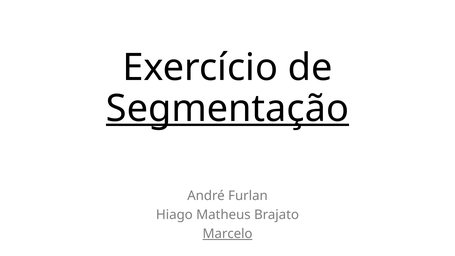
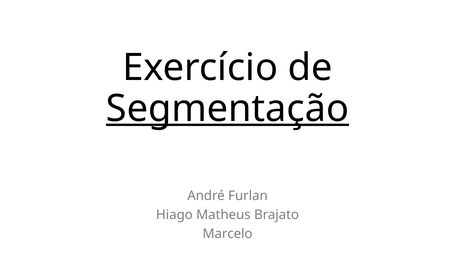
Marcelo underline: present -> none
